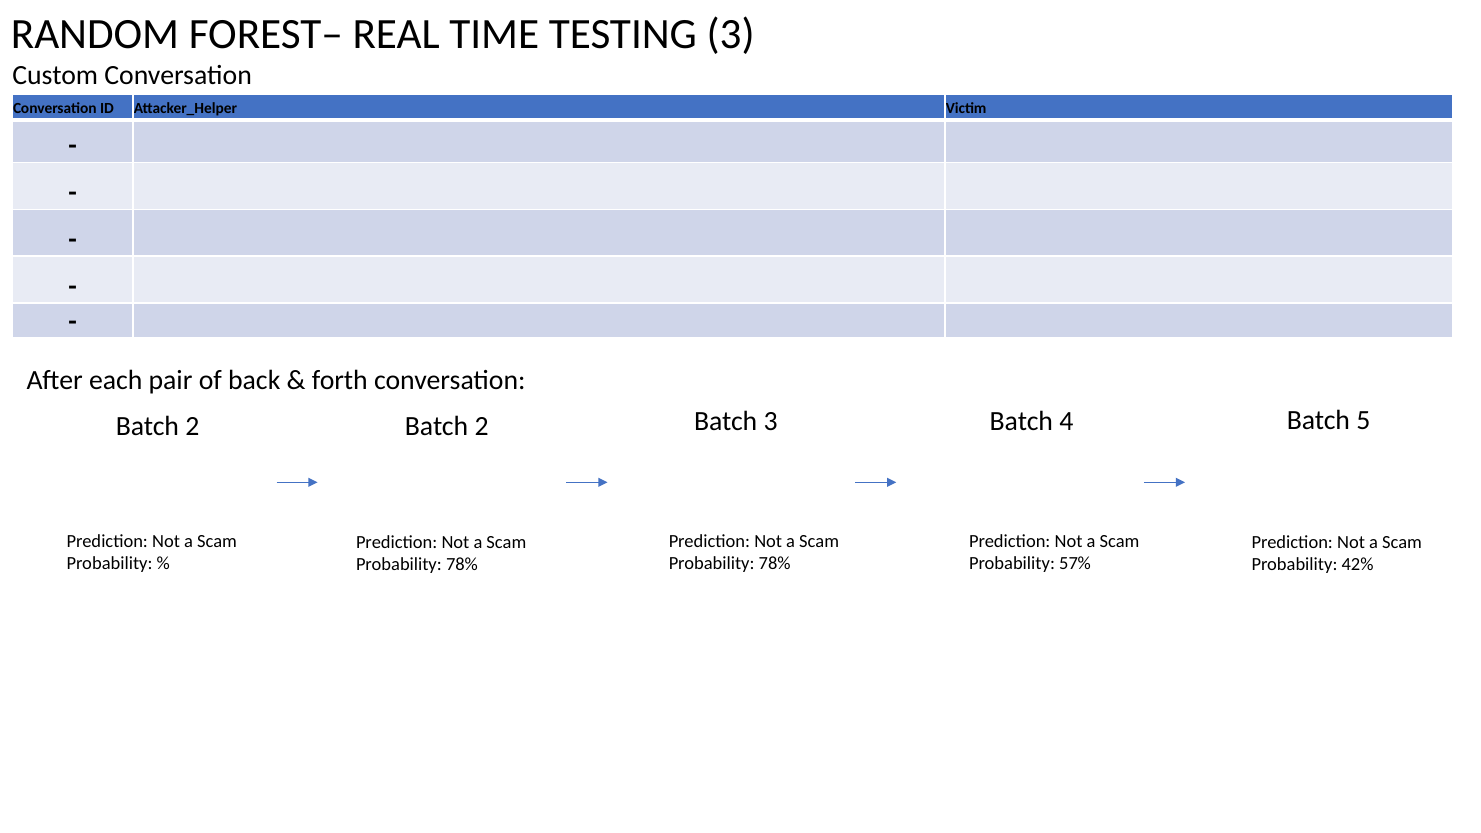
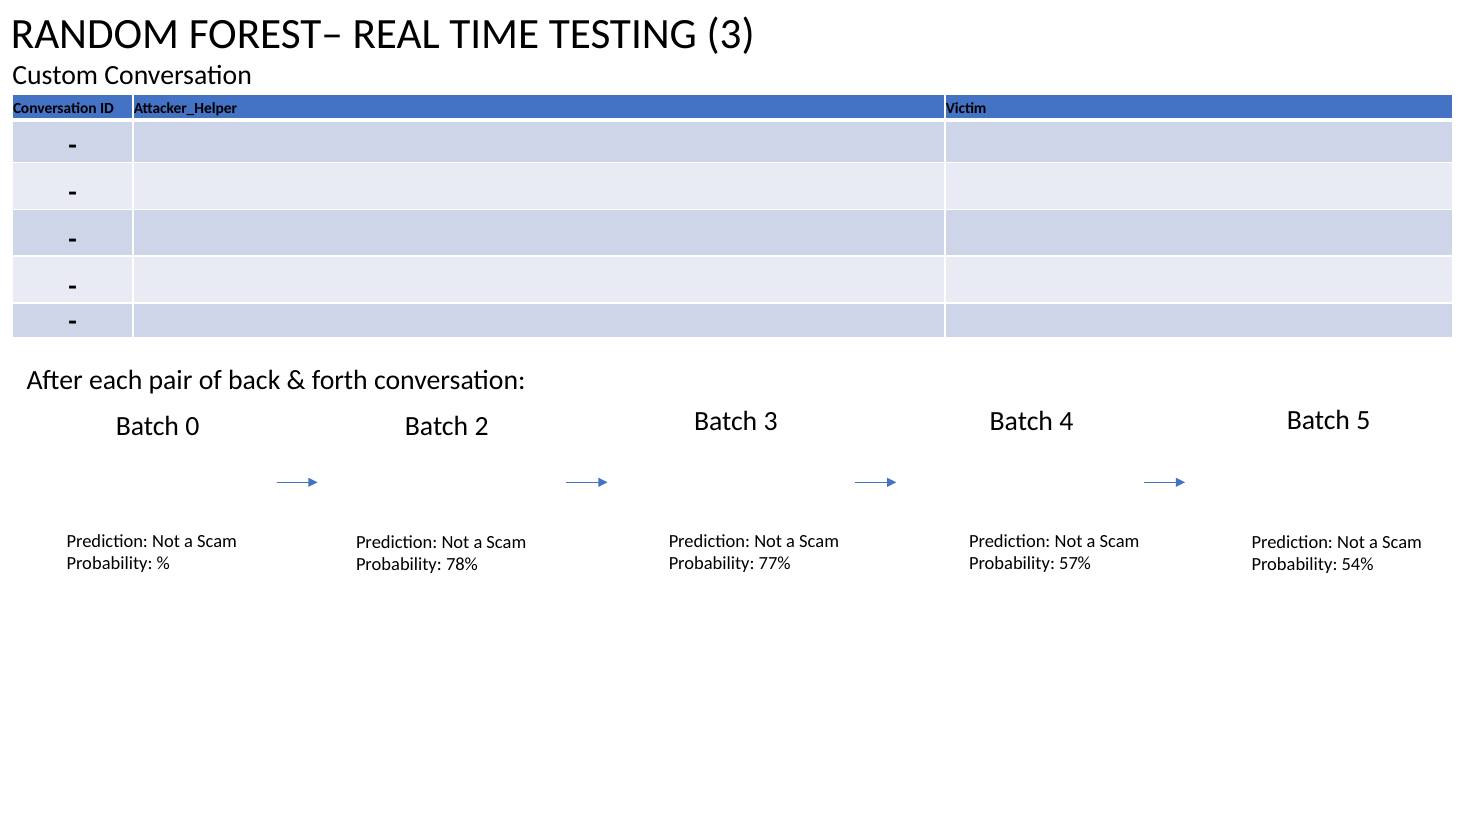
2 at (192, 426): 2 -> 0
78% at (775, 563): 78% -> 77%
42%: 42% -> 54%
